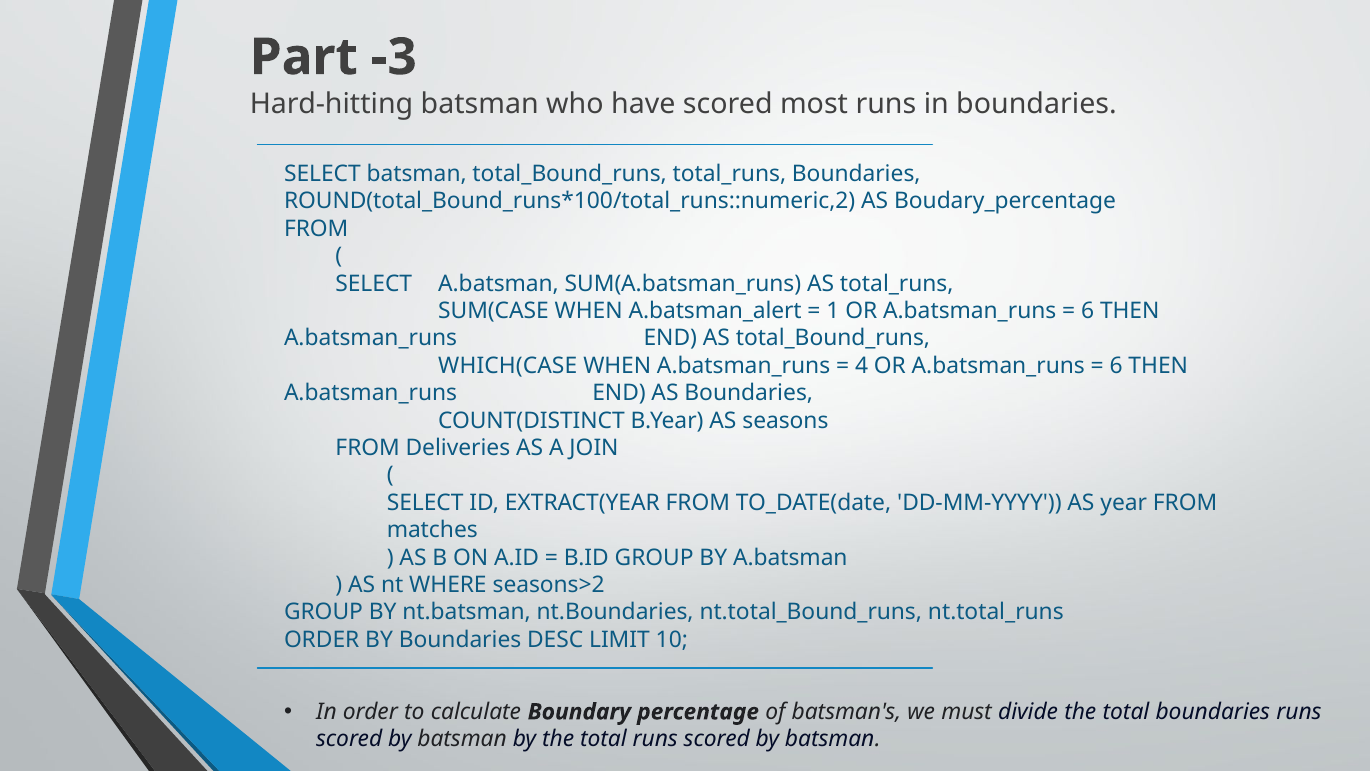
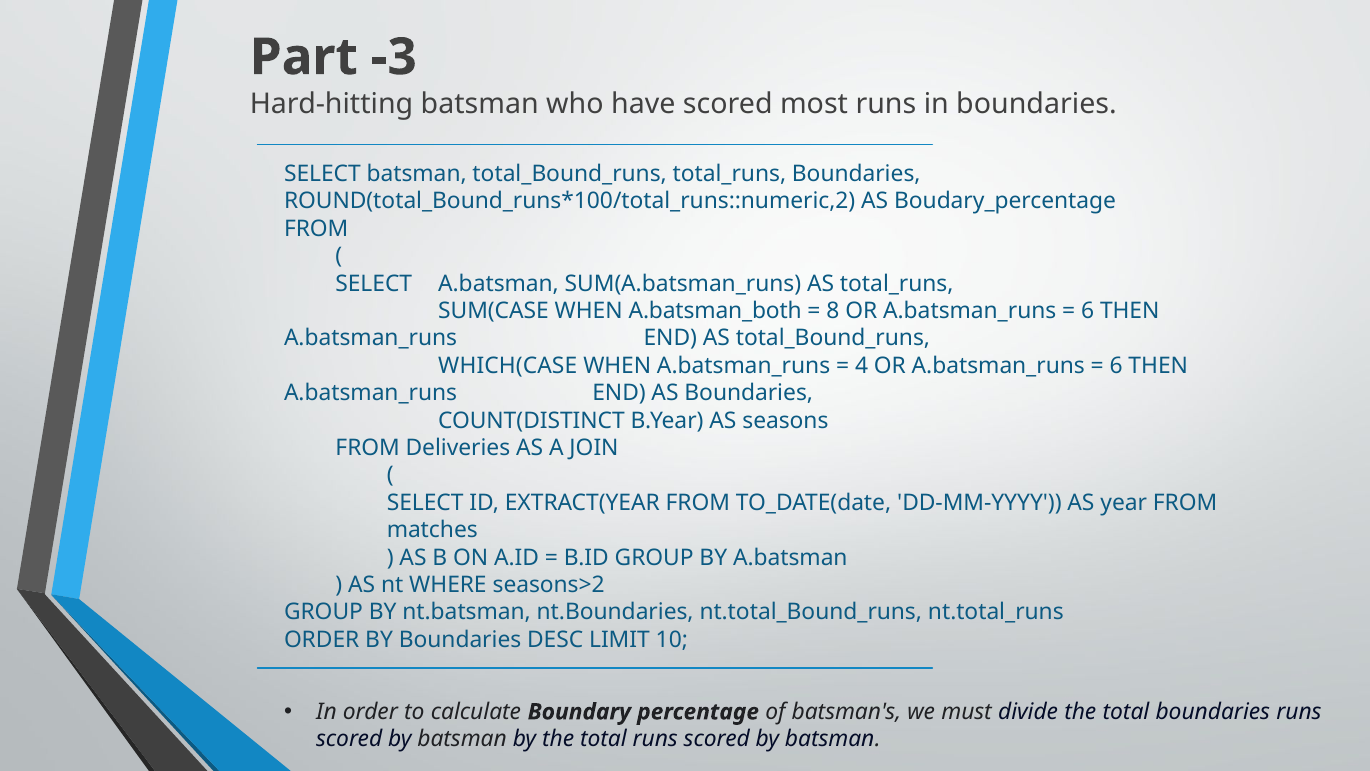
A.batsman_alert: A.batsman_alert -> A.batsman_both
1: 1 -> 8
